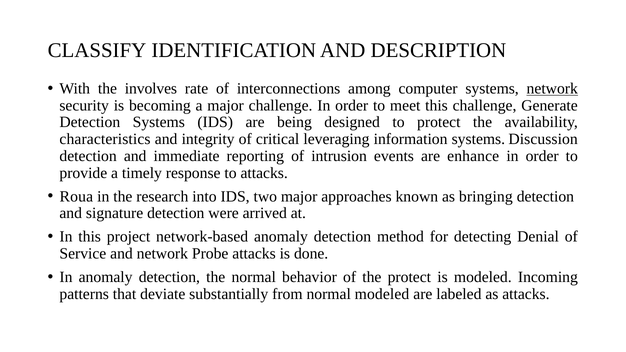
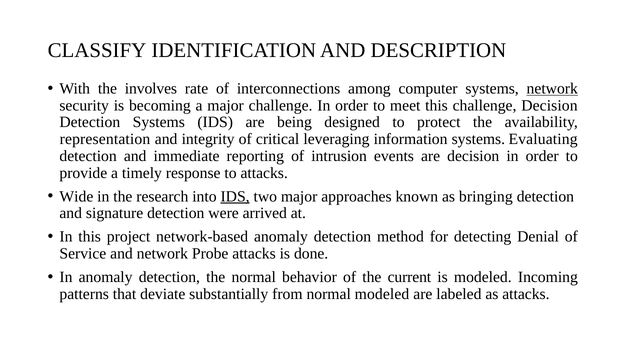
challenge Generate: Generate -> Decision
characteristics: characteristics -> representation
Discussion: Discussion -> Evaluating
are enhance: enhance -> decision
Roua: Roua -> Wide
IDS at (235, 196) underline: none -> present
the protect: protect -> current
